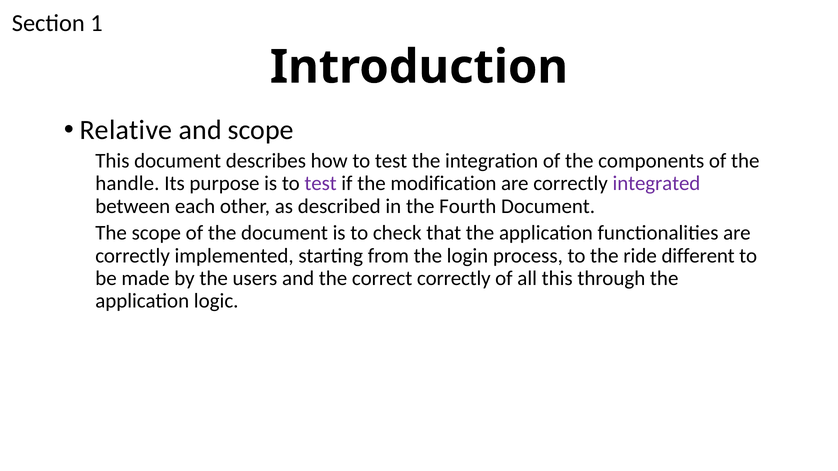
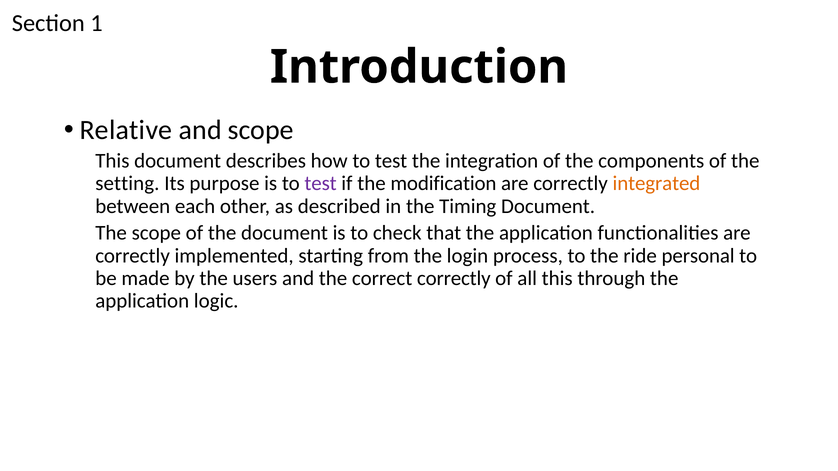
handle: handle -> setting
integrated colour: purple -> orange
Fourth: Fourth -> Timing
different: different -> personal
